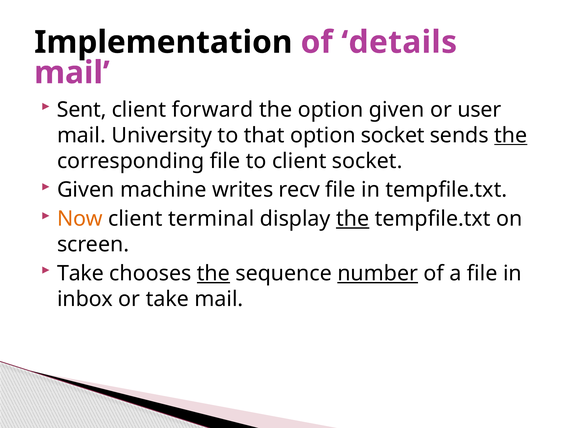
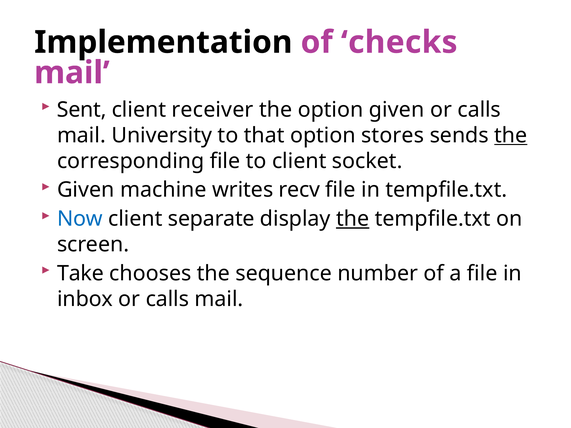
details: details -> checks
forward: forward -> receiver
user at (479, 110): user -> calls
option socket: socket -> stores
Now colour: orange -> blue
terminal: terminal -> separate
the at (213, 273) underline: present -> none
number underline: present -> none
inbox or take: take -> calls
